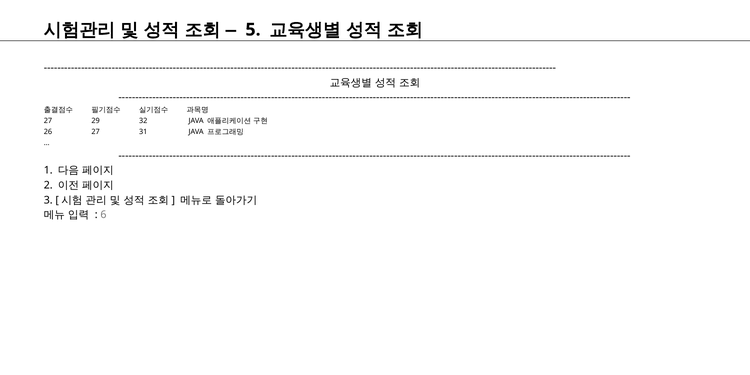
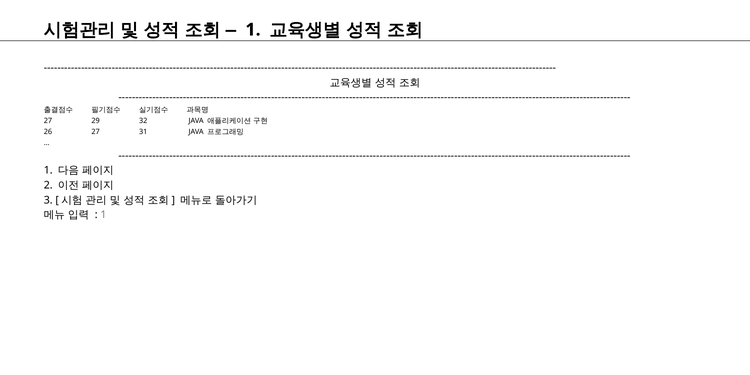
5 at (253, 30): 5 -> 1
6 at (103, 215): 6 -> 1
